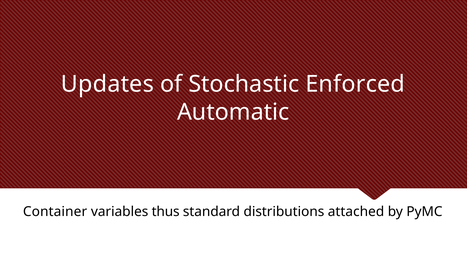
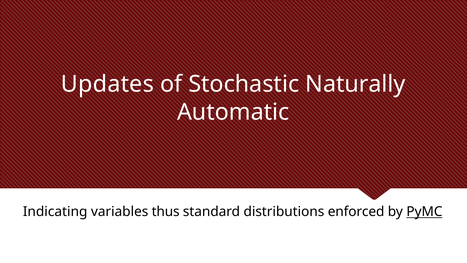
Enforced: Enforced -> Naturally
Container: Container -> Indicating
attached: attached -> enforced
PyMC underline: none -> present
